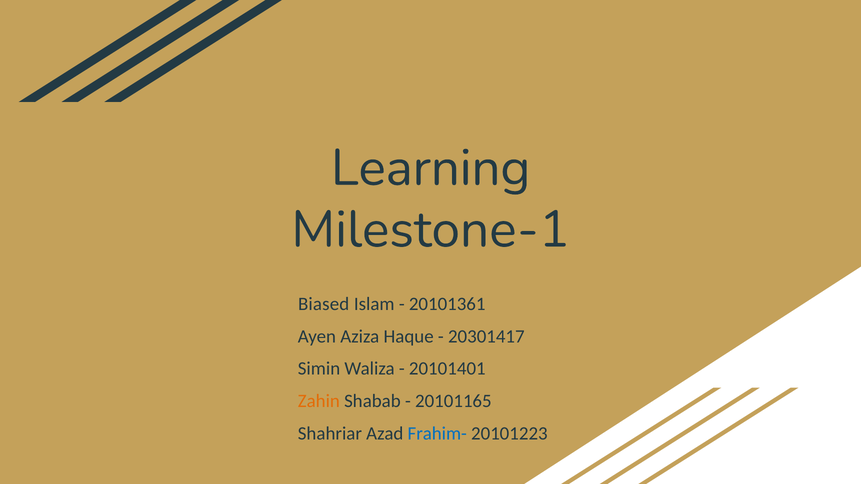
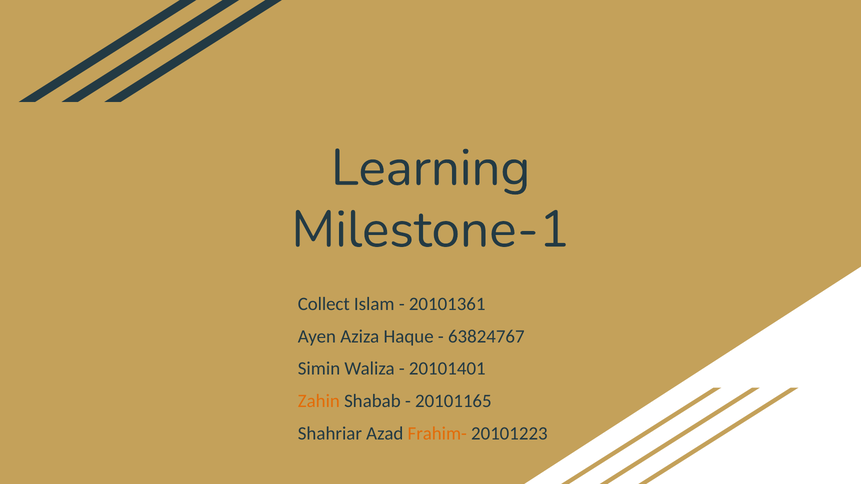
Biased: Biased -> Collect
20301417: 20301417 -> 63824767
Frahim- colour: blue -> orange
